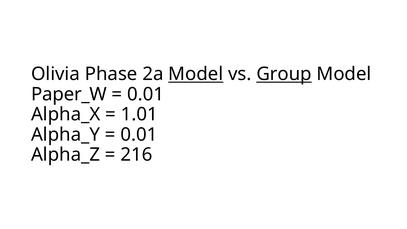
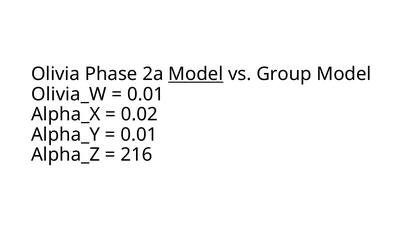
Group underline: present -> none
Paper_W: Paper_W -> Olivia_W
1.01: 1.01 -> 0.02
